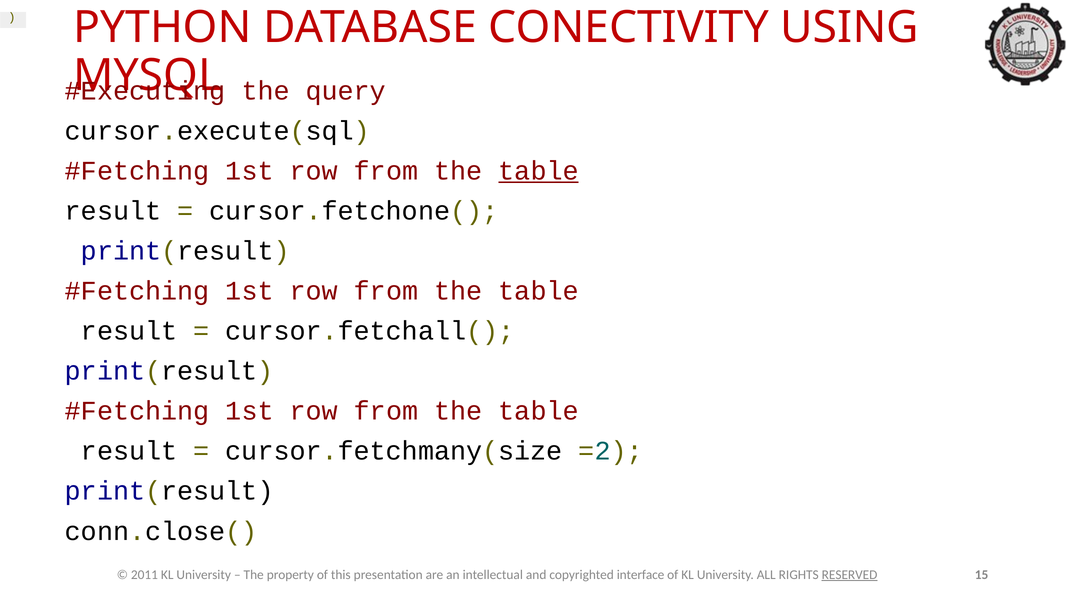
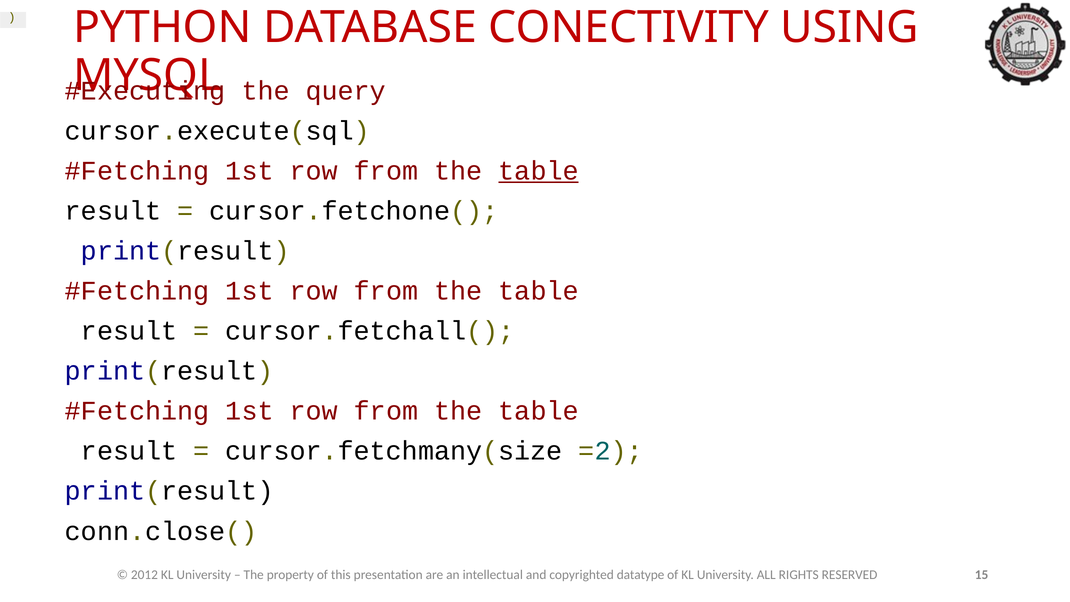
2011: 2011 -> 2012
interface: interface -> datatype
RESERVED underline: present -> none
